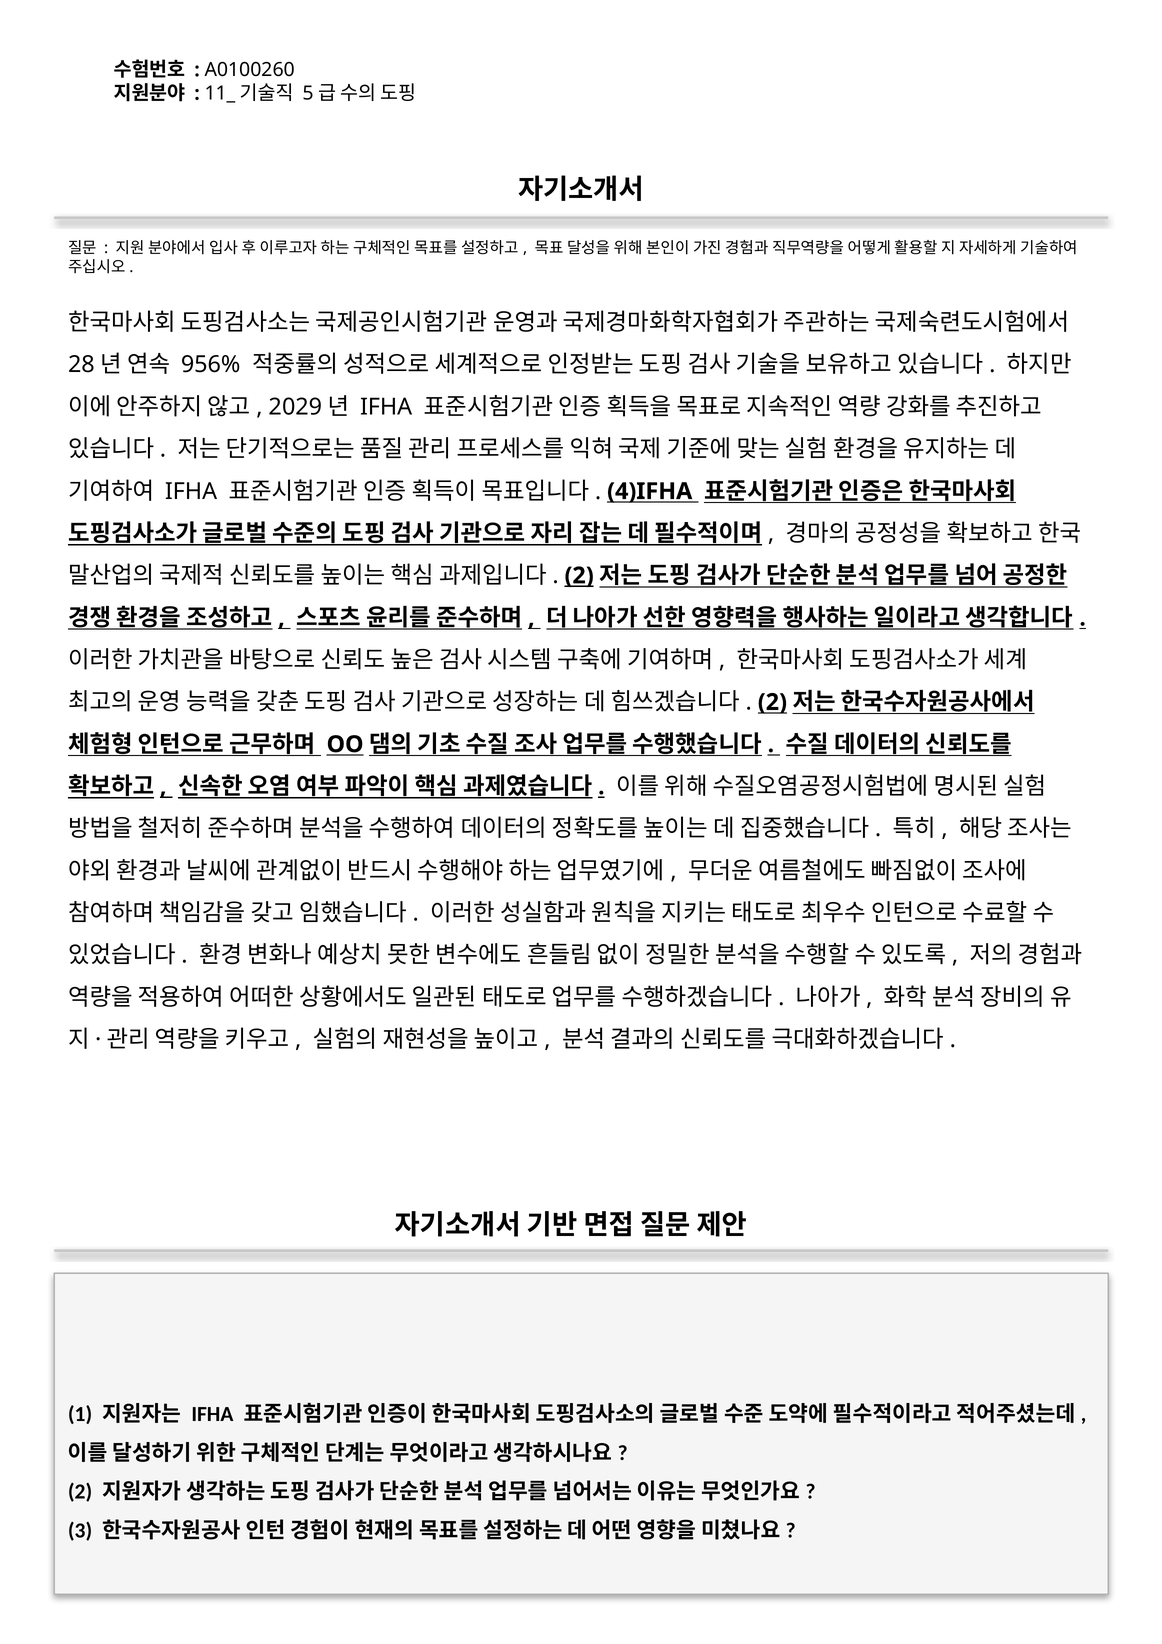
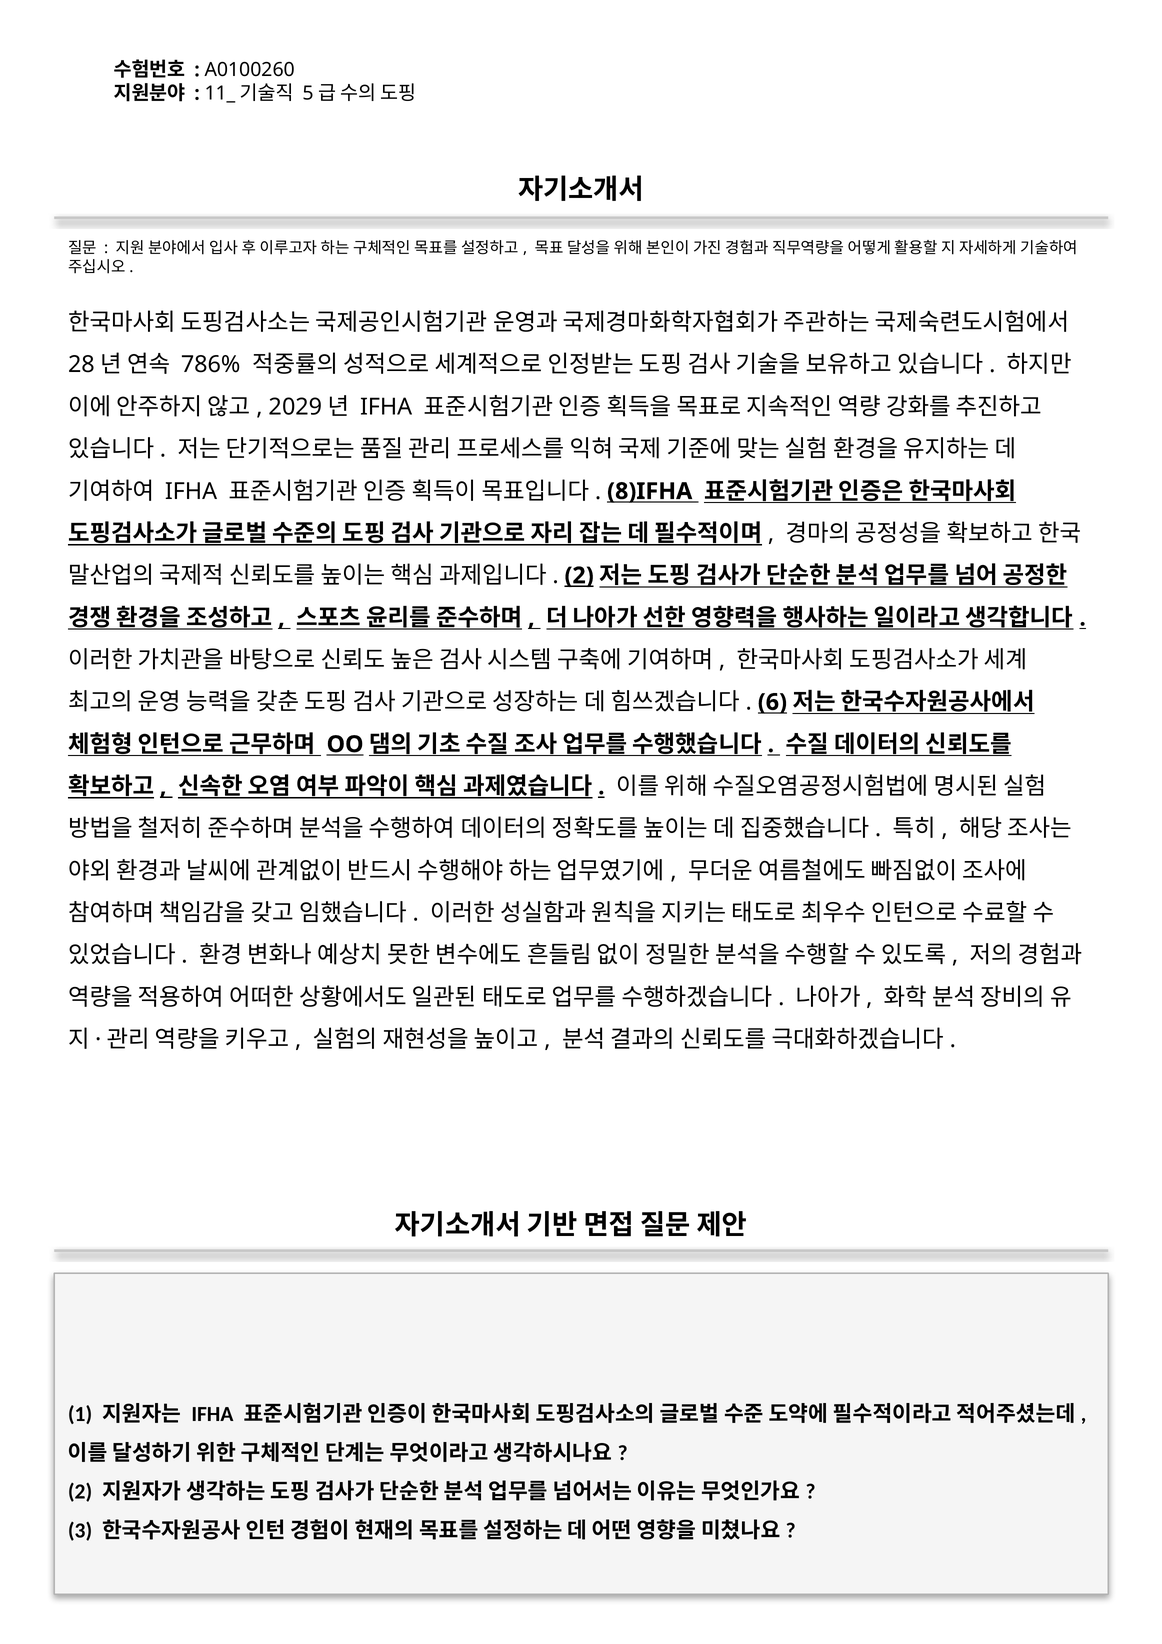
956%: 956% -> 786%
4)IFHA: 4)IFHA -> 8)IFHA
2 at (772, 702): 2 -> 6
